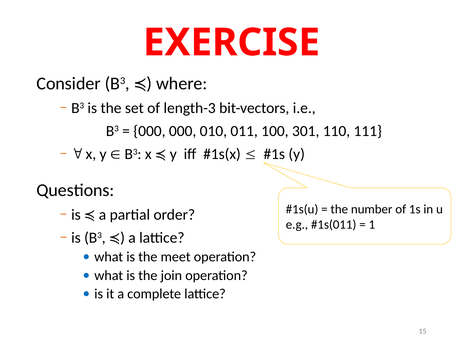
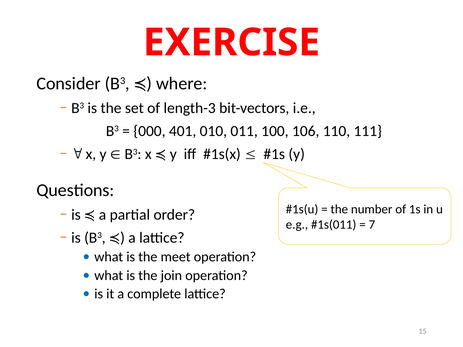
000 000: 000 -> 401
301: 301 -> 106
1: 1 -> 7
